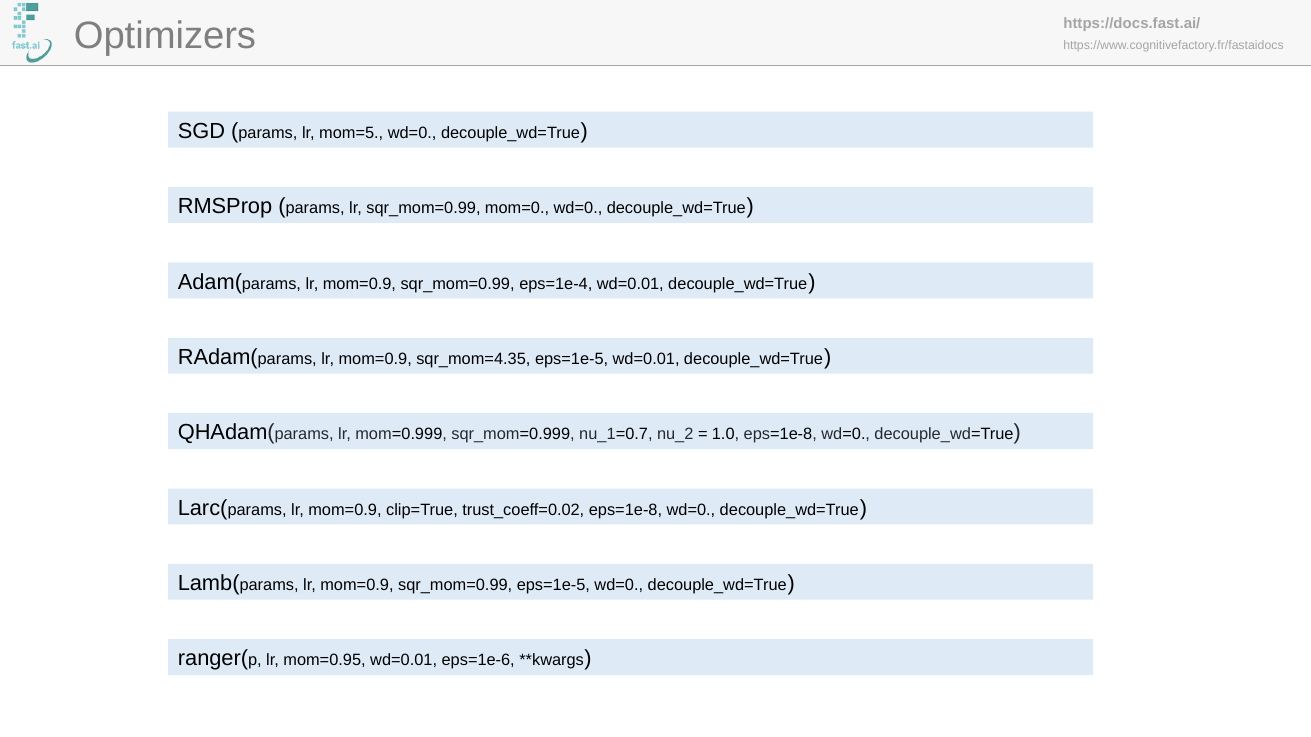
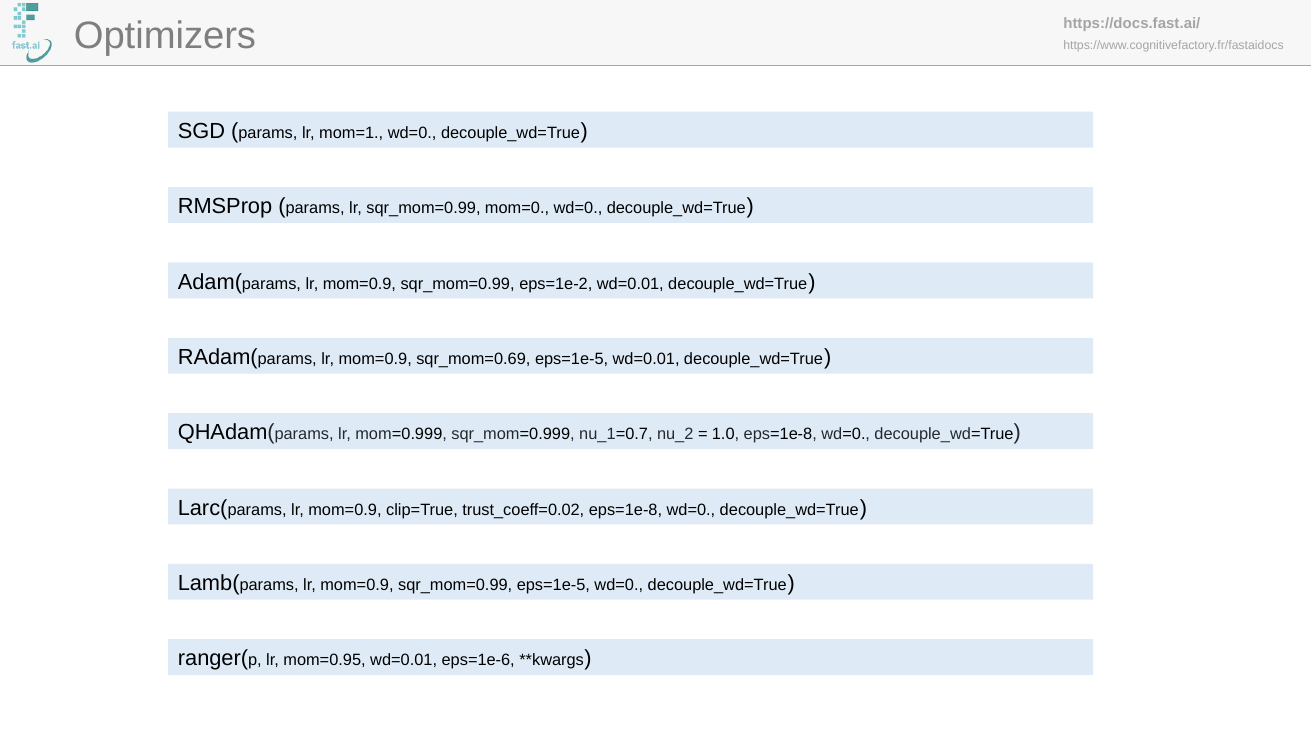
mom=5: mom=5 -> mom=1
eps=1e-4: eps=1e-4 -> eps=1e-2
sqr_mom=4.35: sqr_mom=4.35 -> sqr_mom=0.69
